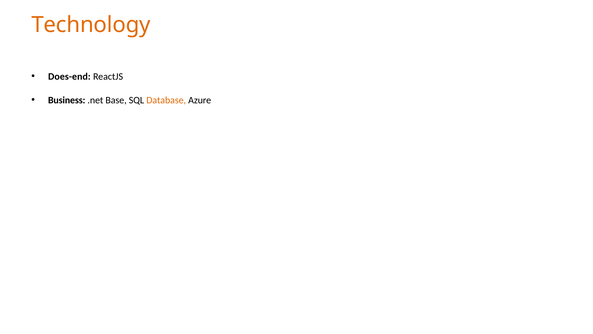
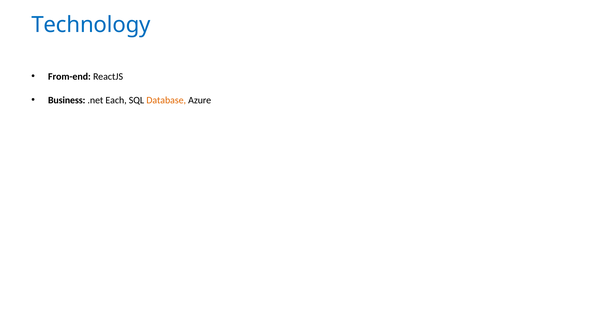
Technology colour: orange -> blue
Does-end: Does-end -> From-end
Base: Base -> Each
